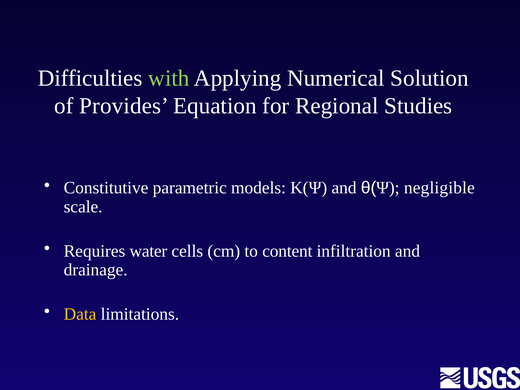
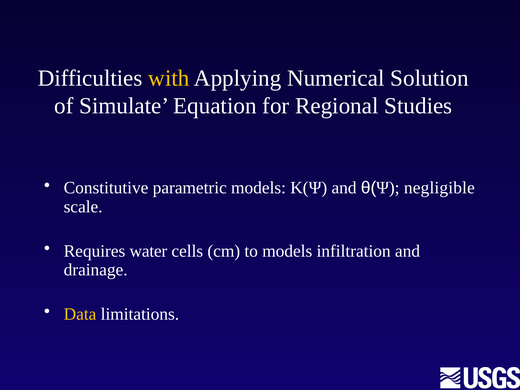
with colour: light green -> yellow
Provides: Provides -> Simulate
to content: content -> models
